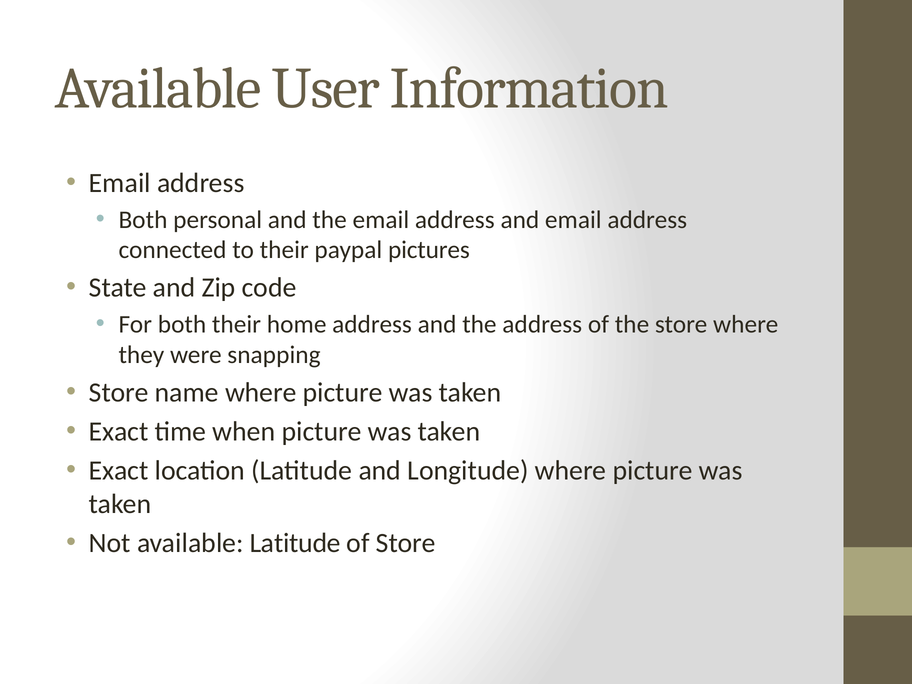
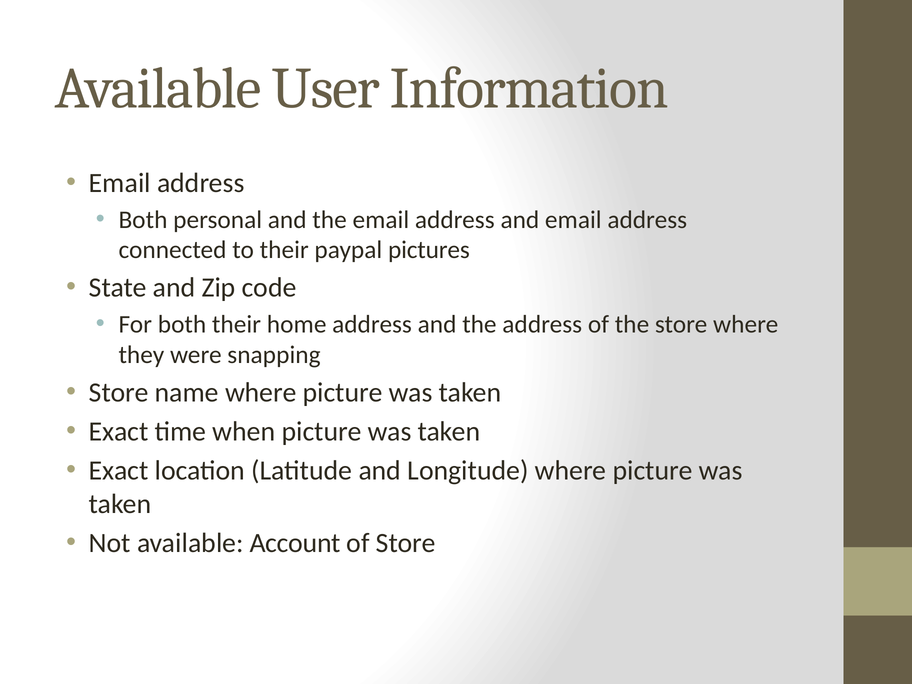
available Latitude: Latitude -> Account
